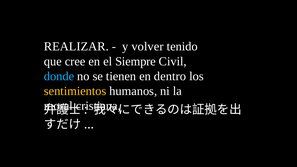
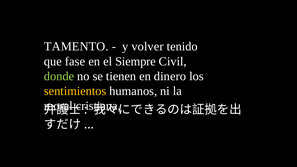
REALIZAR: REALIZAR -> TAMENTO
cree: cree -> fase
donde colour: light blue -> light green
dentro: dentro -> dinero
